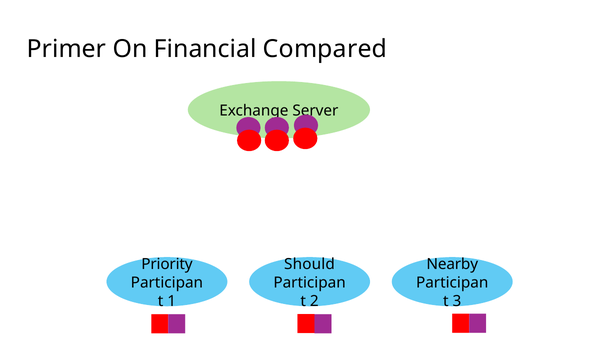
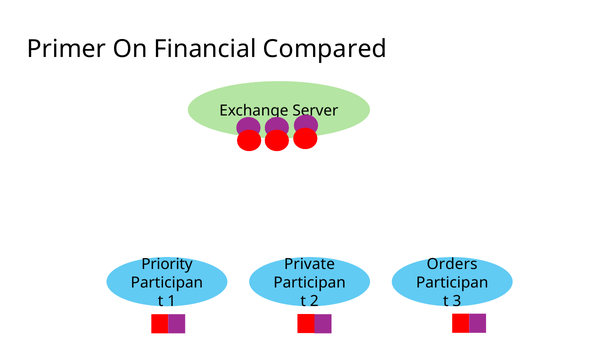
Should: Should -> Private
Nearby: Nearby -> Orders
